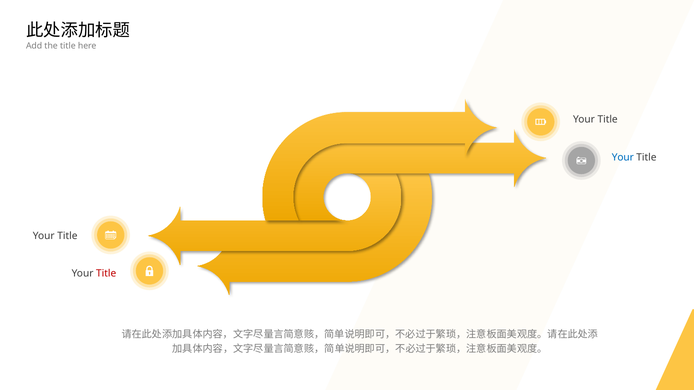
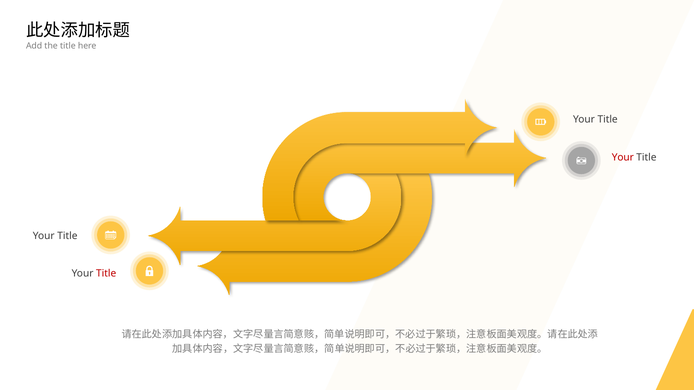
Your at (623, 158) colour: blue -> red
